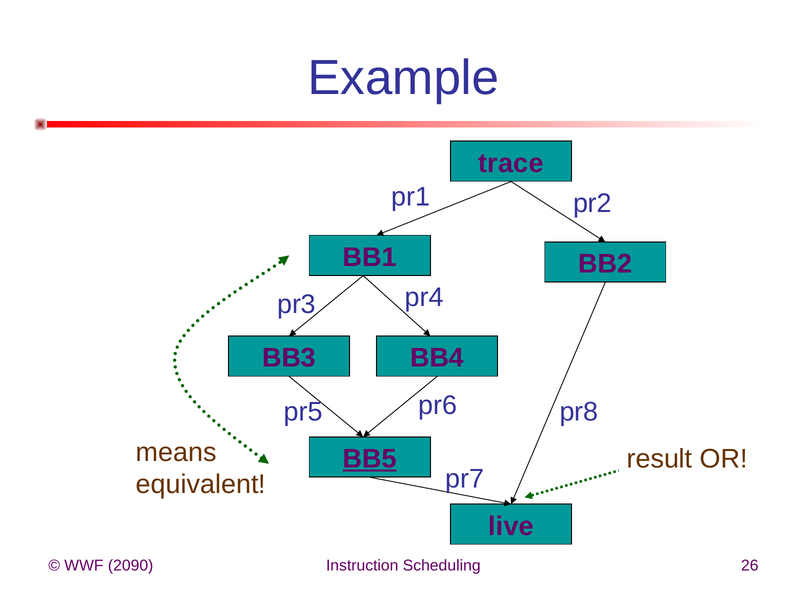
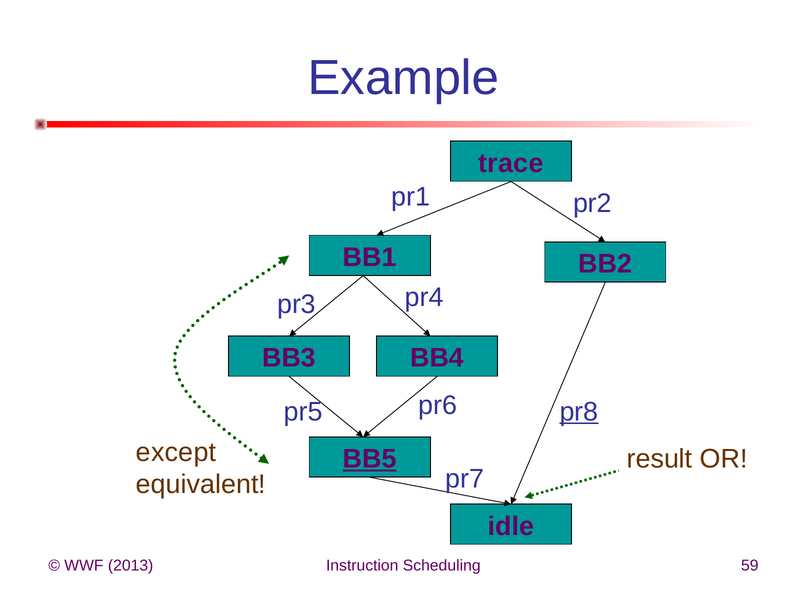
pr8 underline: none -> present
means: means -> except
live: live -> idle
2090: 2090 -> 2013
26: 26 -> 59
